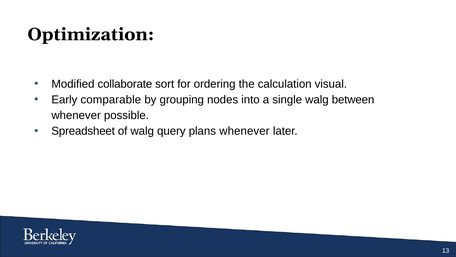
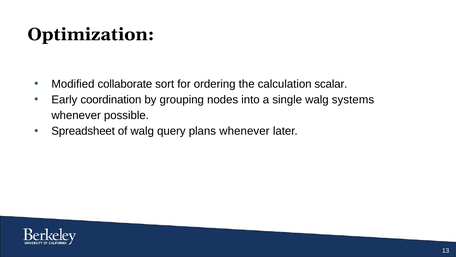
visual: visual -> scalar
comparable: comparable -> coordination
between: between -> systems
